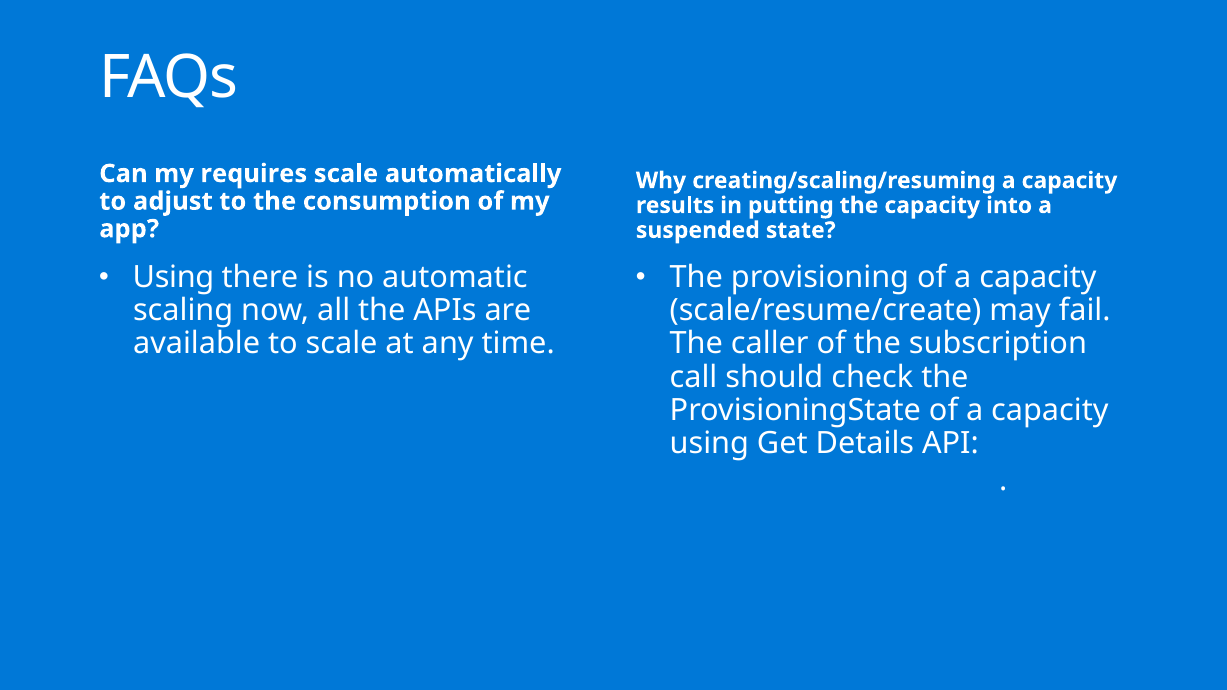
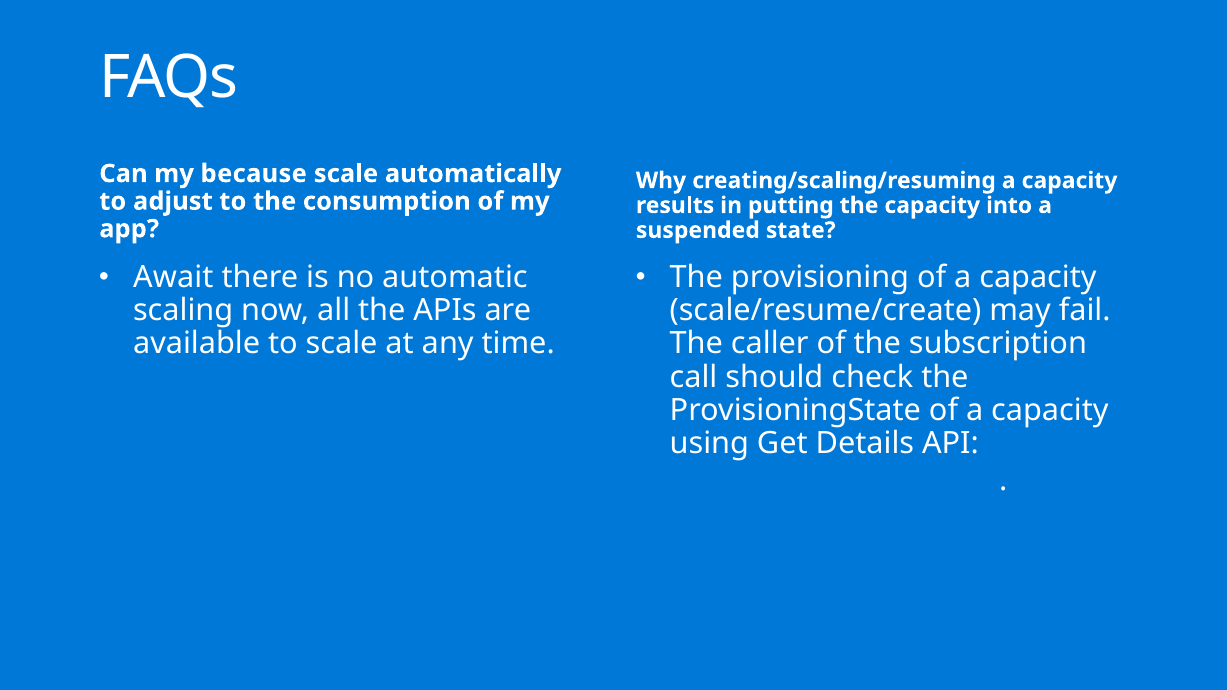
requires: requires -> because
Using at (173, 278): Using -> Await
